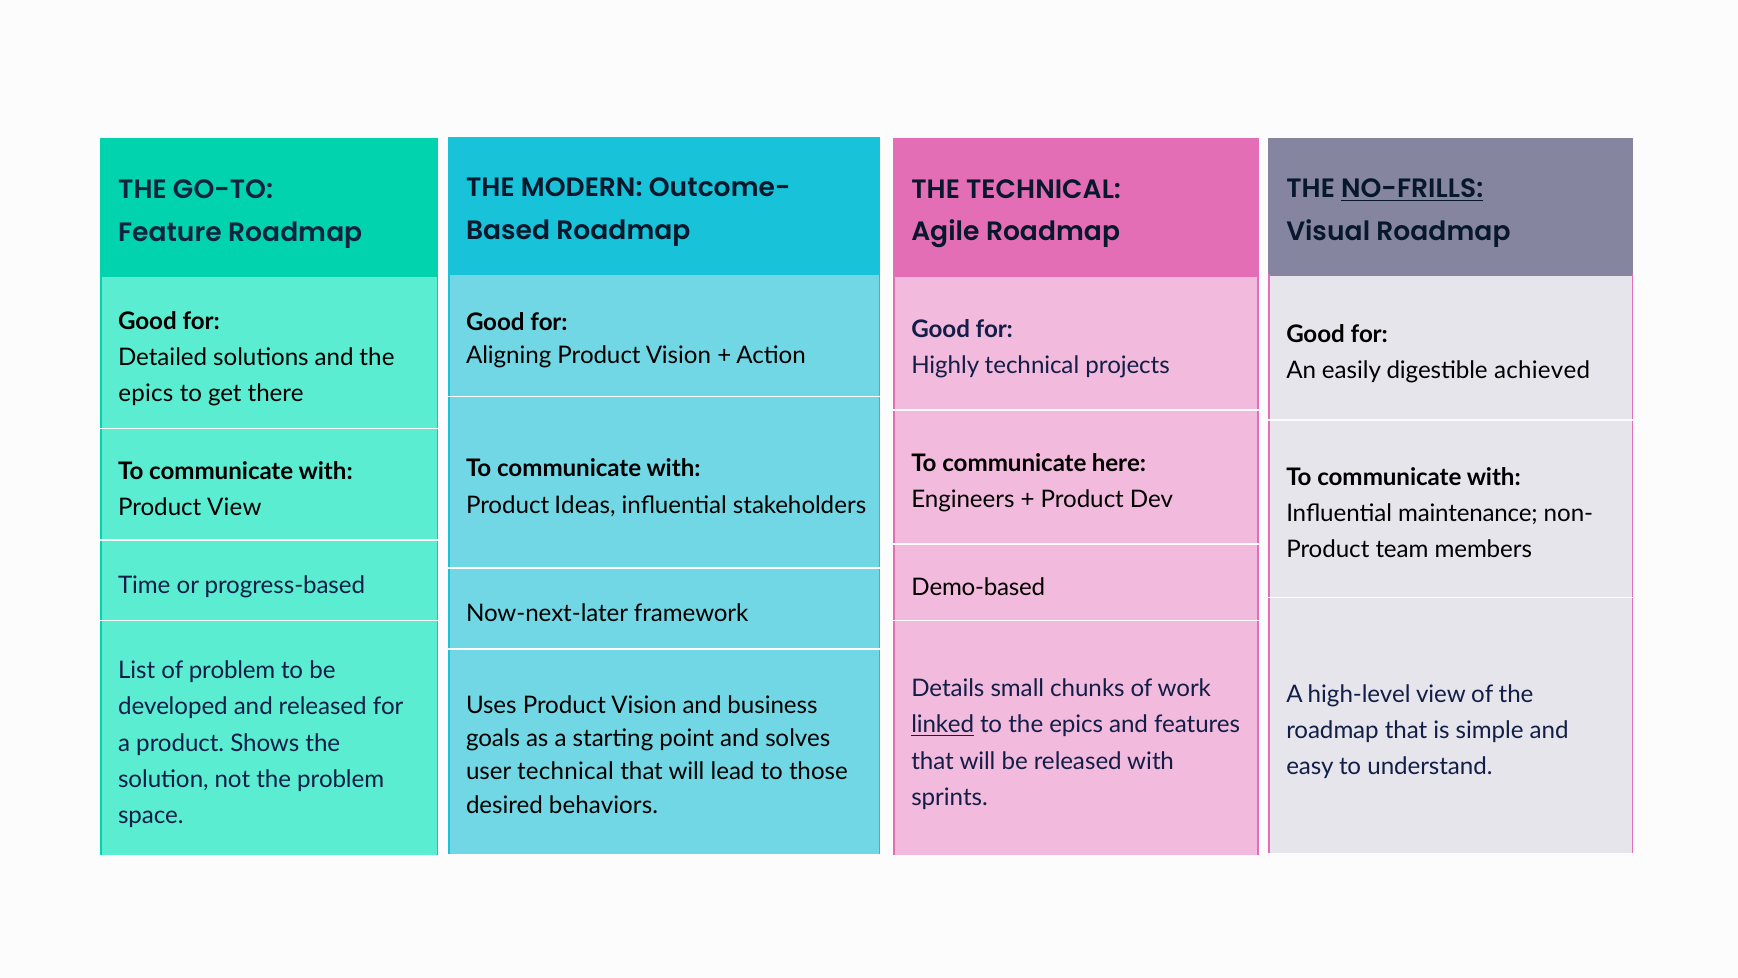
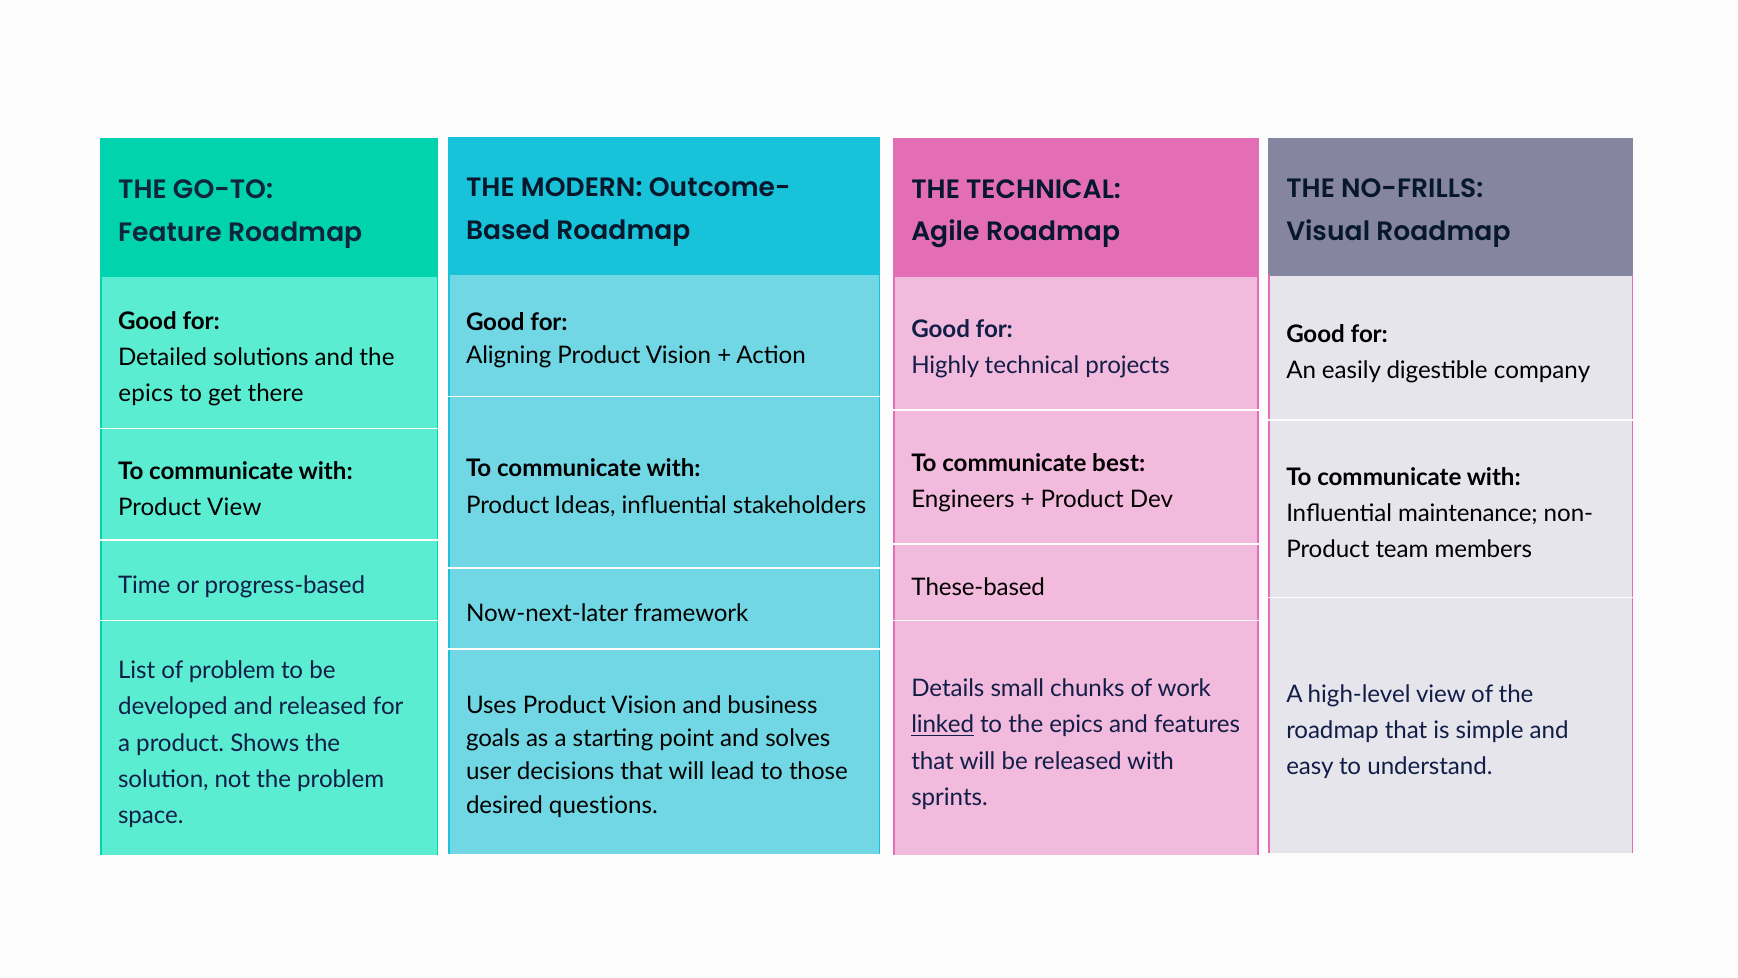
NO-FRILLS underline: present -> none
achieved: achieved -> company
here: here -> best
Demo-based: Demo-based -> These-based
user technical: technical -> decisions
behaviors: behaviors -> questions
